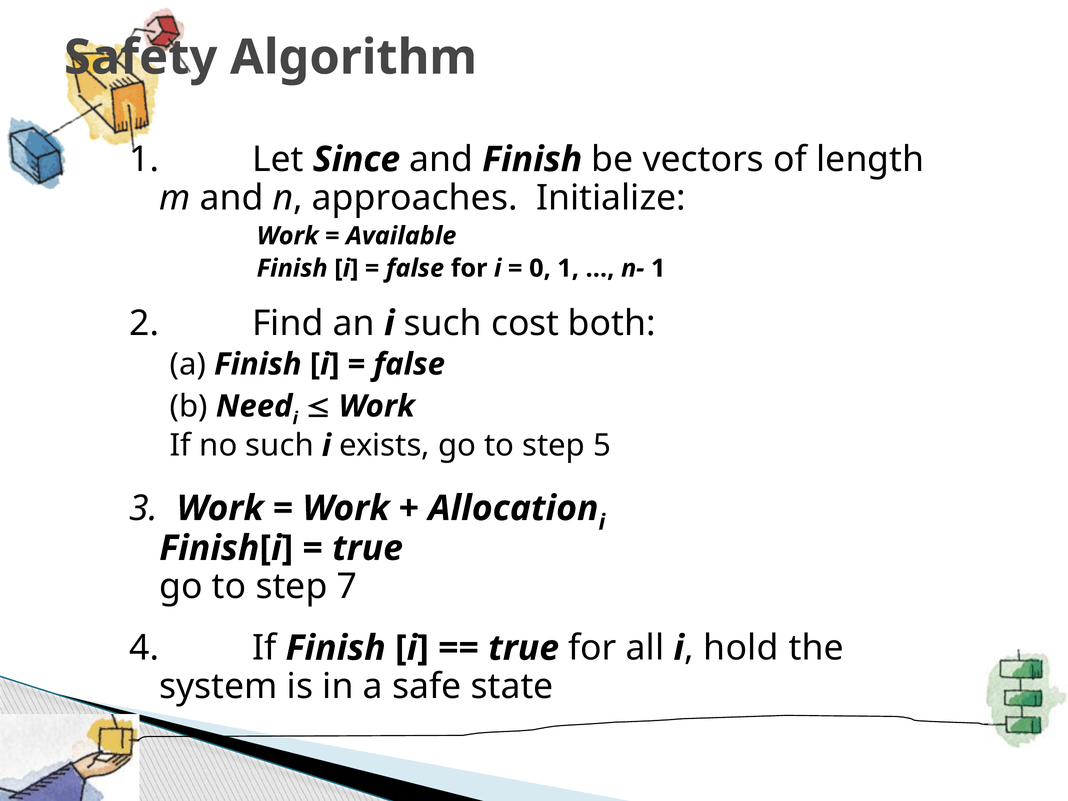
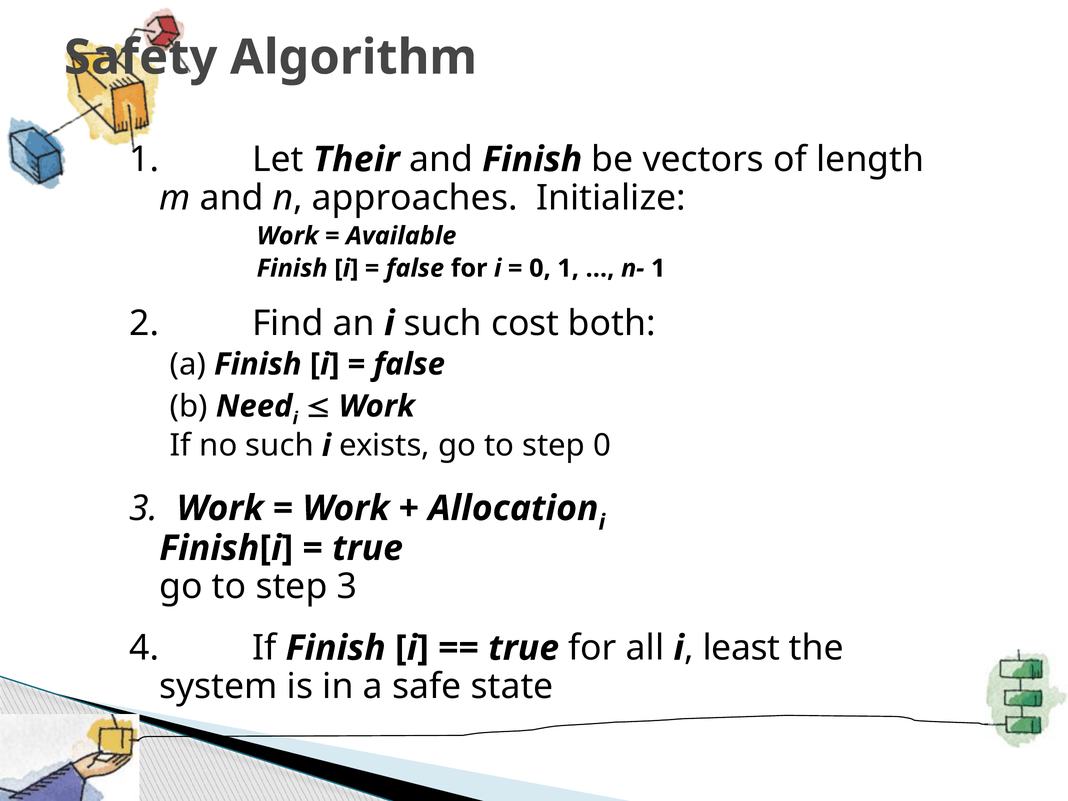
Since: Since -> Their
step 5: 5 -> 0
step 7: 7 -> 3
hold: hold -> least
